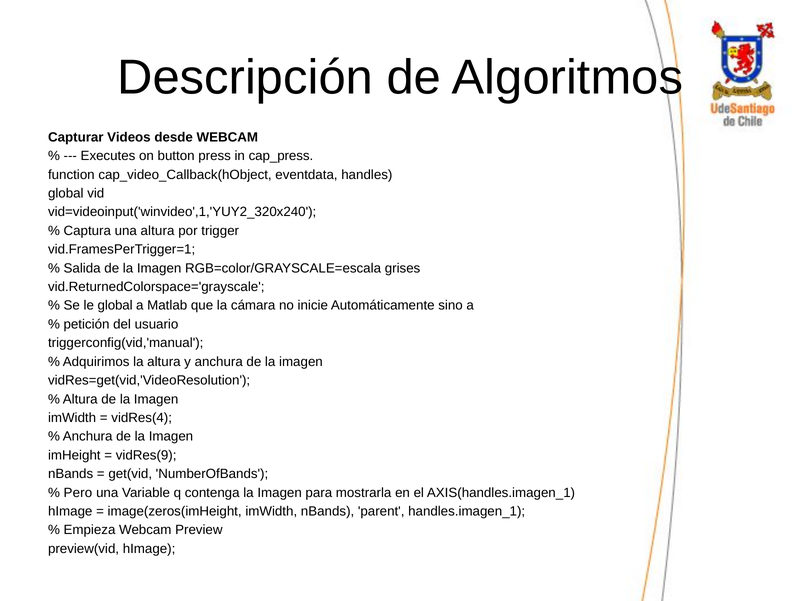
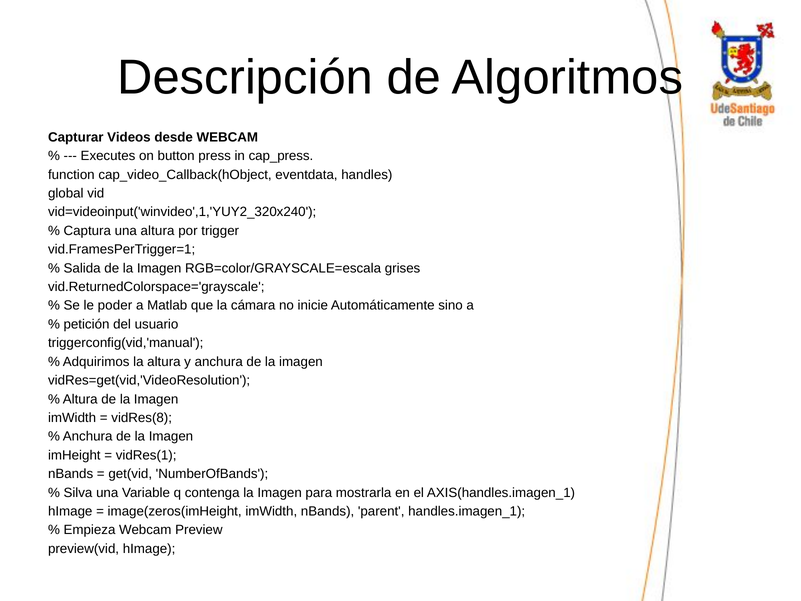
le global: global -> poder
vidRes(4: vidRes(4 -> vidRes(8
vidRes(9: vidRes(9 -> vidRes(1
Pero: Pero -> Silva
